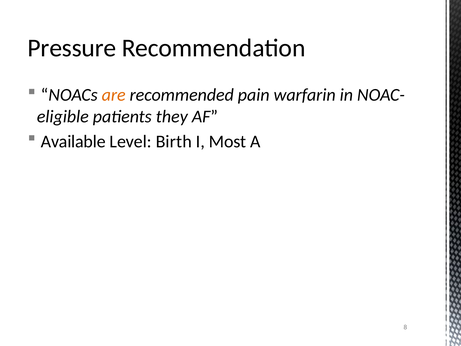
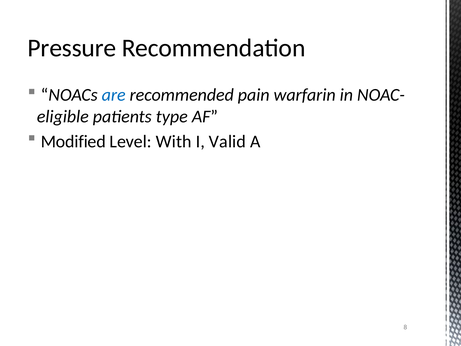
are colour: orange -> blue
they: they -> type
Available: Available -> Modified
Birth: Birth -> With
Most: Most -> Valid
